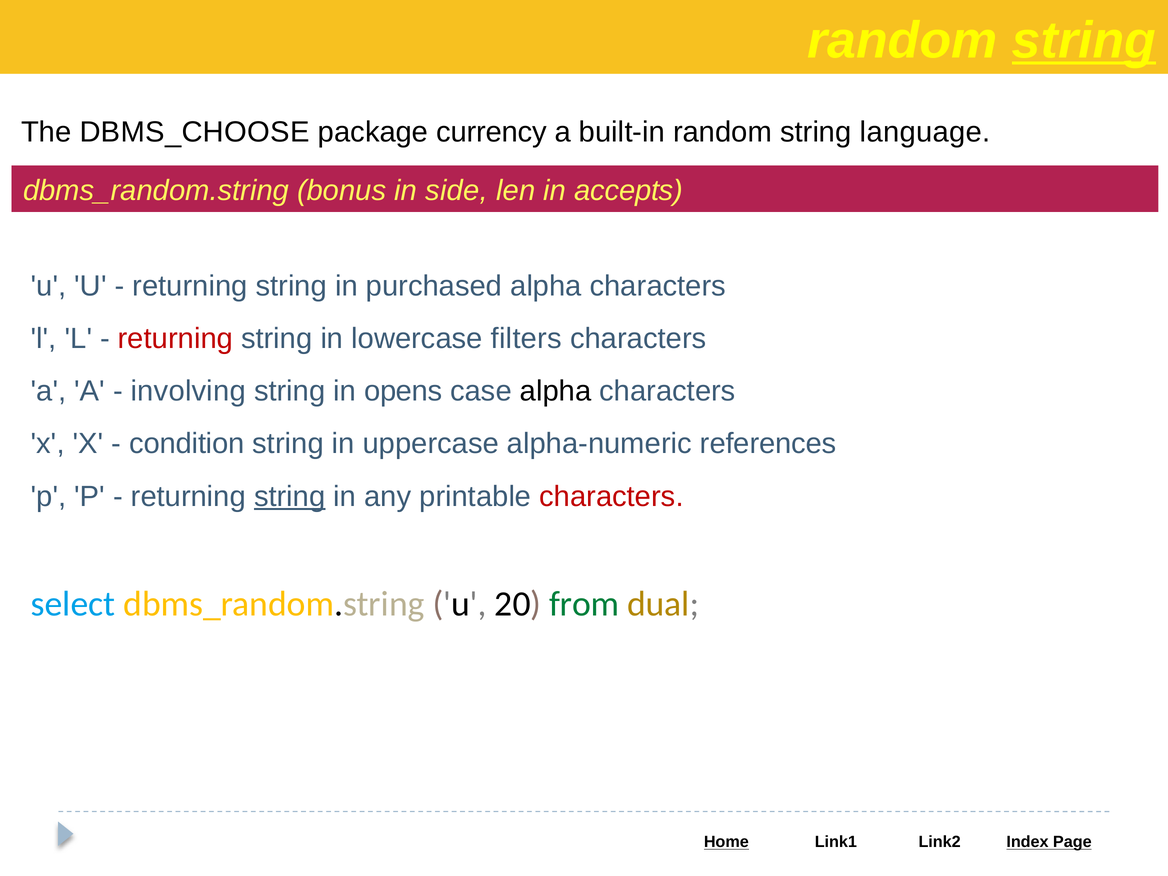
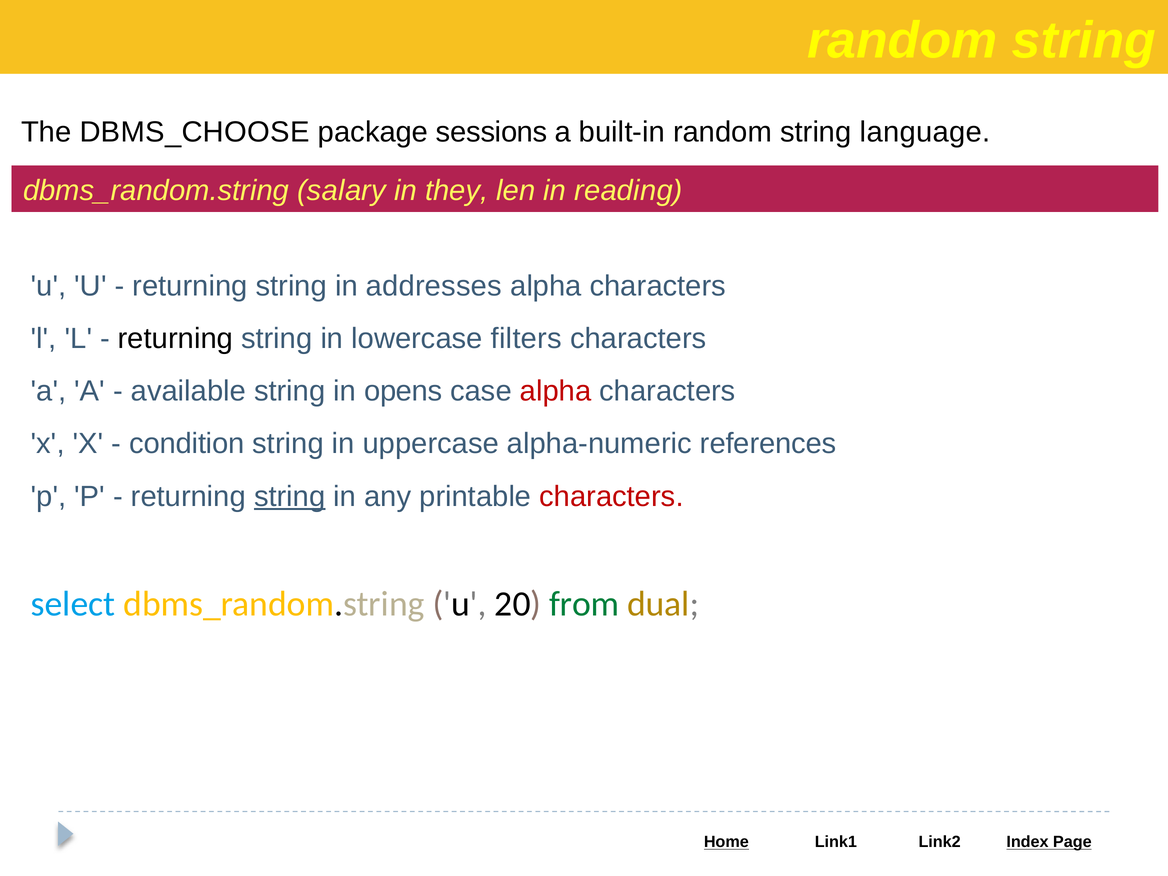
string at (1084, 41) underline: present -> none
currency: currency -> sessions
bonus: bonus -> salary
side: side -> they
accepts: accepts -> reading
purchased: purchased -> addresses
returning at (175, 339) colour: red -> black
involving: involving -> available
alpha at (556, 391) colour: black -> red
